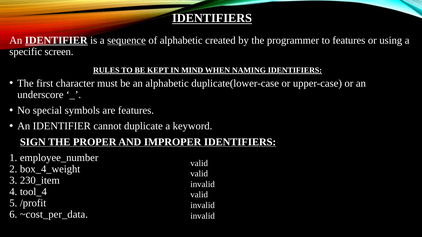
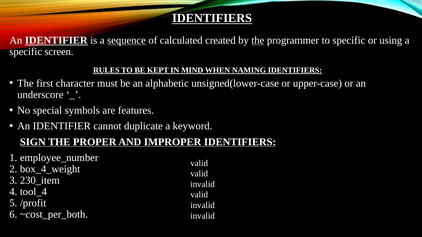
of alphabetic: alphabetic -> calculated
the at (258, 40) underline: none -> present
to features: features -> specific
duplicate(lower-case: duplicate(lower-case -> unsigned(lower-case
~cost_per_data: ~cost_per_data -> ~cost_per_both
